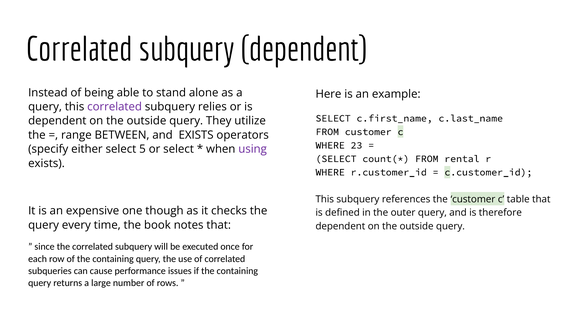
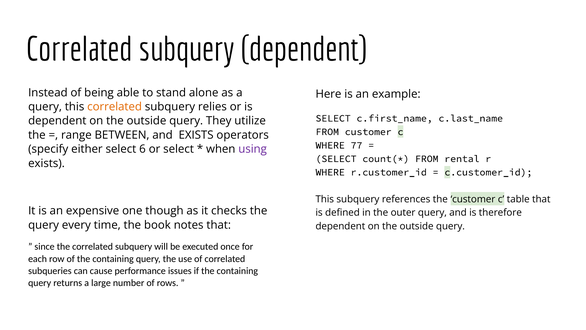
correlated at (115, 107) colour: purple -> orange
23: 23 -> 77
5: 5 -> 6
